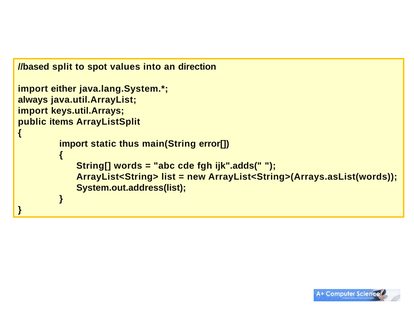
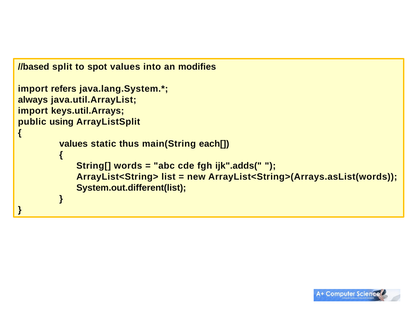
direction: direction -> modifies
either: either -> refers
items: items -> using
import at (74, 144): import -> values
error[: error[ -> each[
System.out.address(list: System.out.address(list -> System.out.different(list
